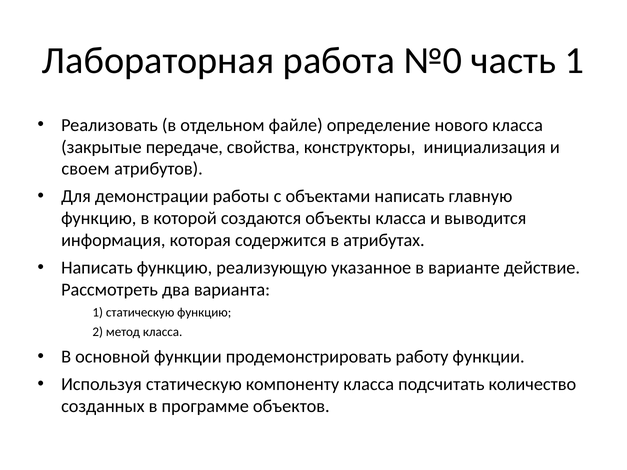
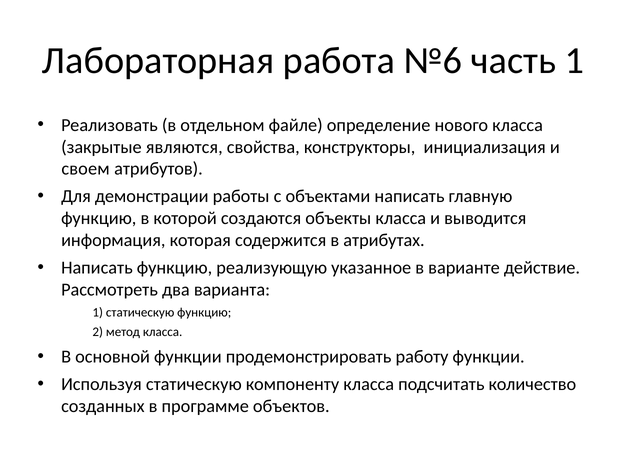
№0: №0 -> №6
передаче: передаче -> являются
